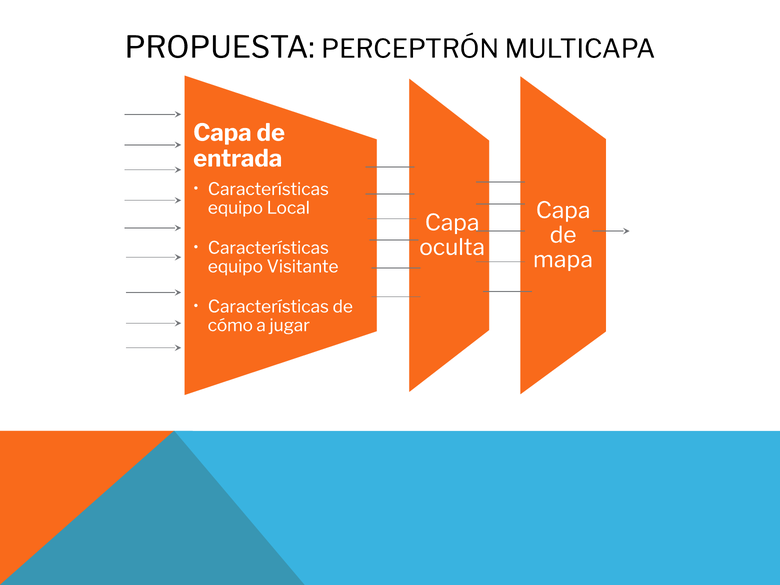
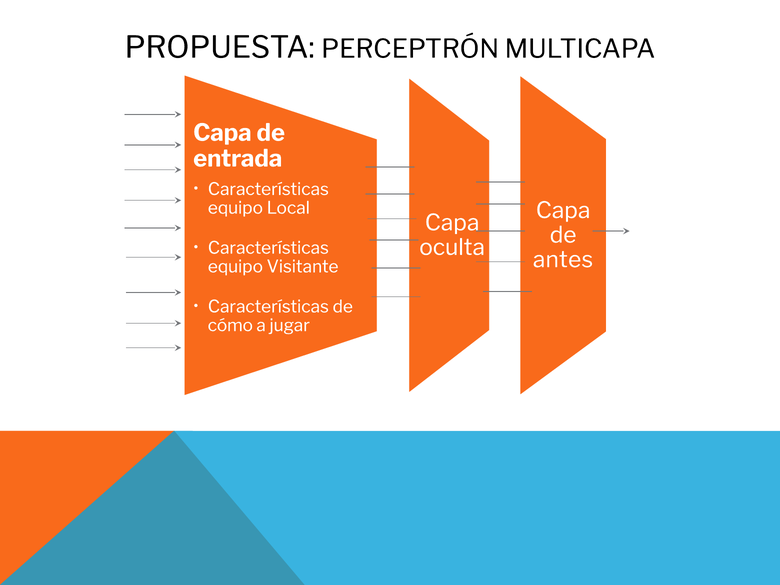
mapa: mapa -> antes
